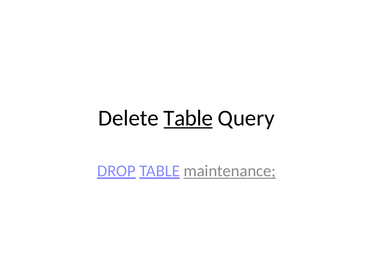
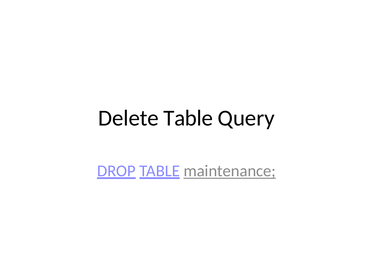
Table at (188, 118) underline: present -> none
